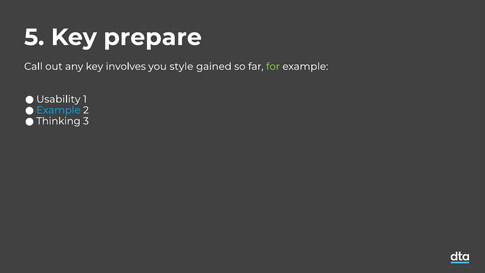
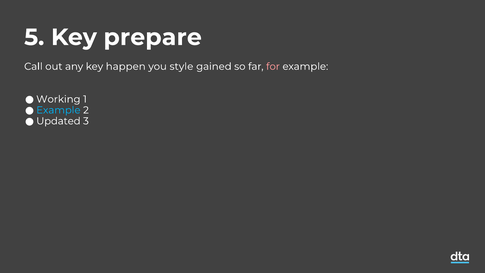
involves: involves -> happen
for colour: light green -> pink
Usability: Usability -> Working
Thinking: Thinking -> Updated
